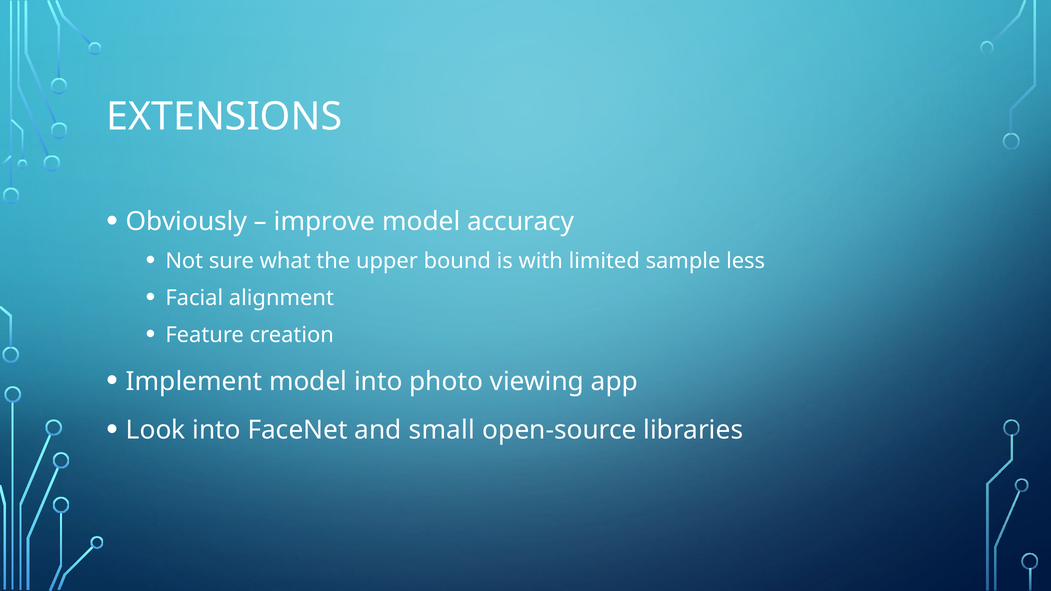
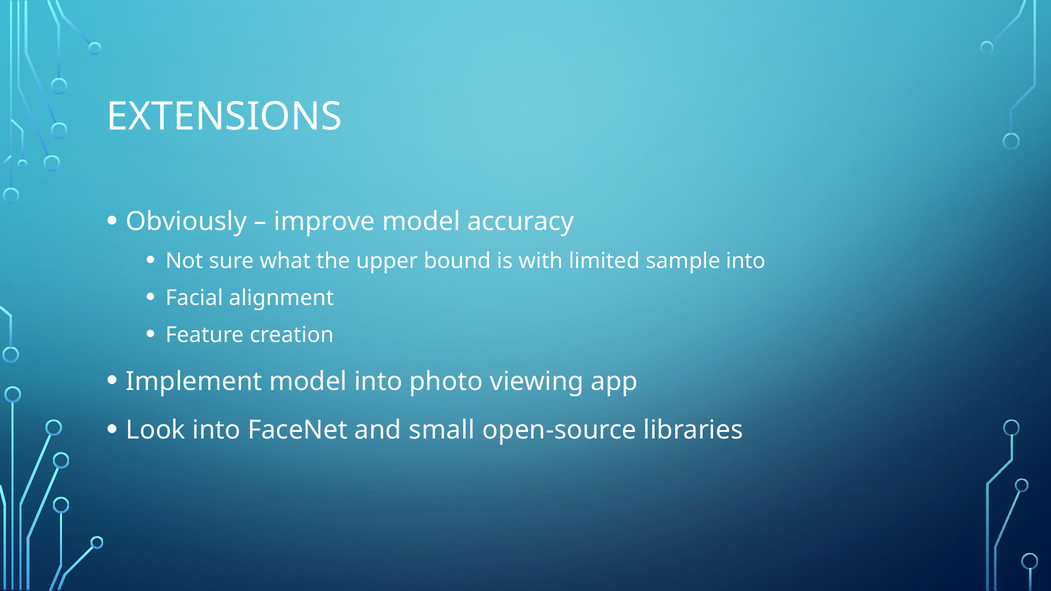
sample less: less -> into
